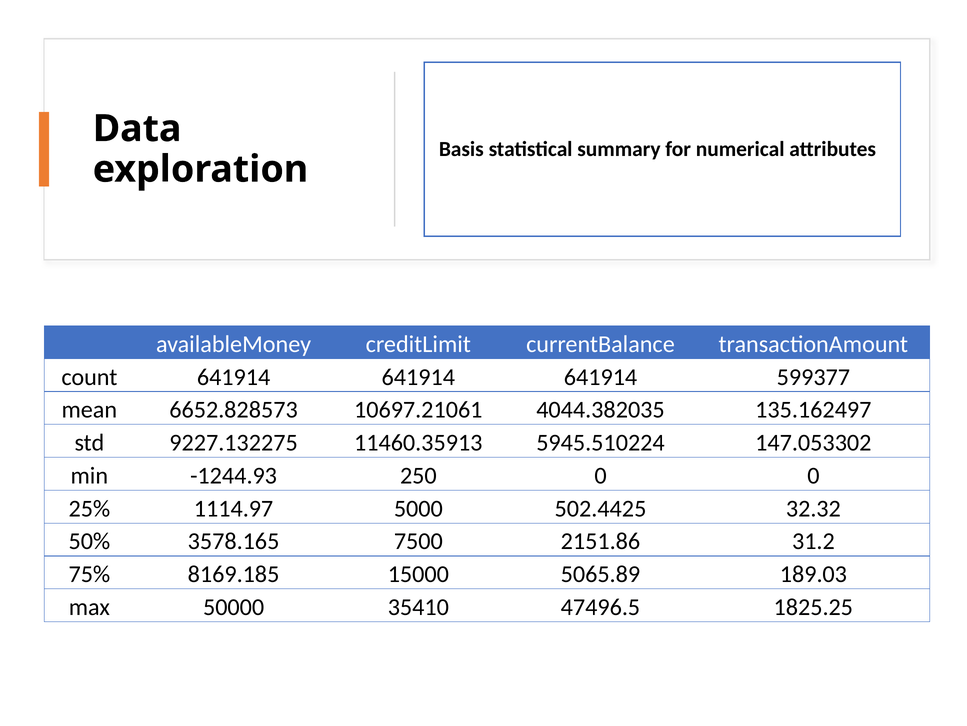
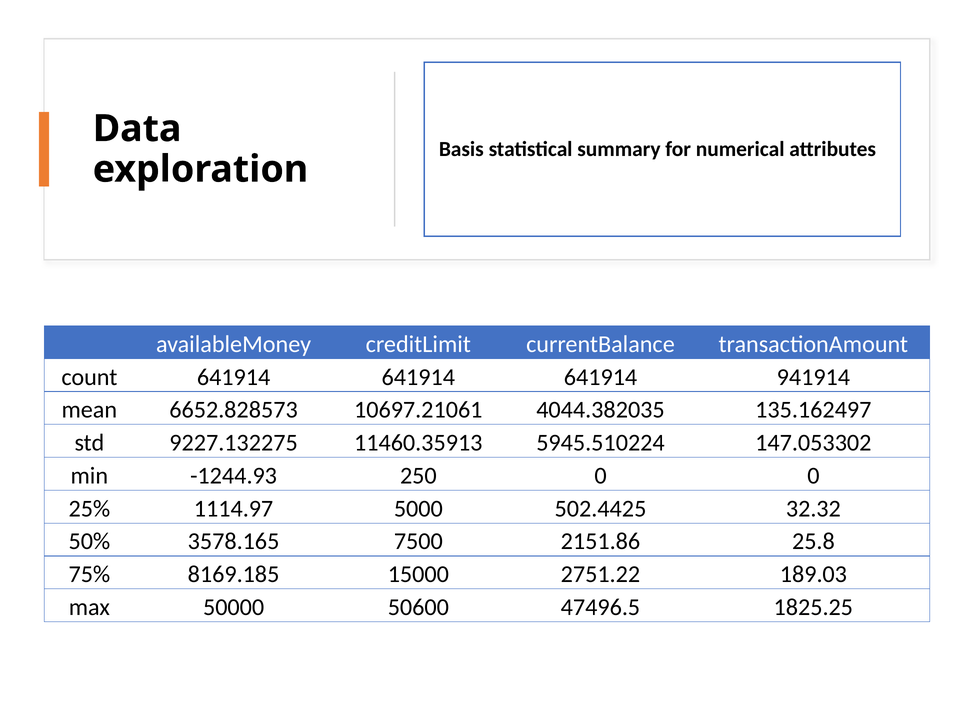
599377: 599377 -> 941914
31.2: 31.2 -> 25.8
5065.89: 5065.89 -> 2751.22
35410: 35410 -> 50600
